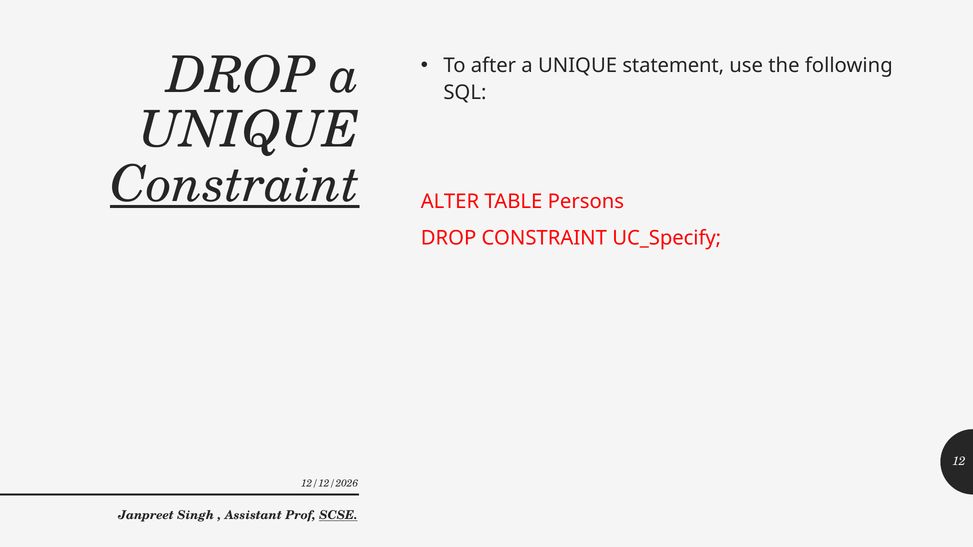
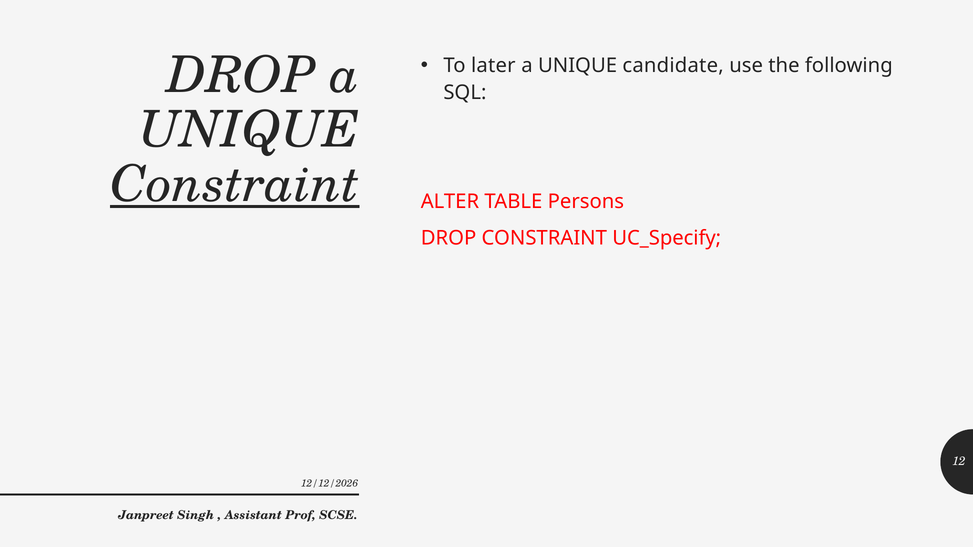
after: after -> later
statement: statement -> candidate
SCSE underline: present -> none
